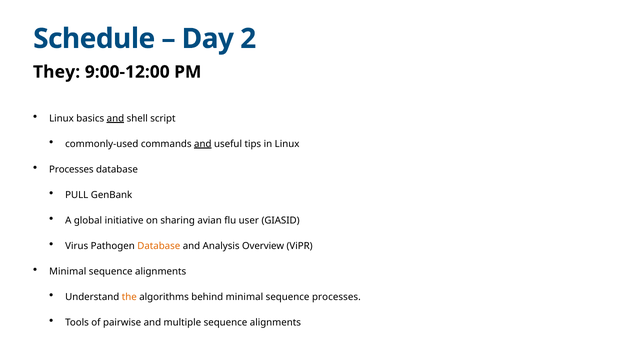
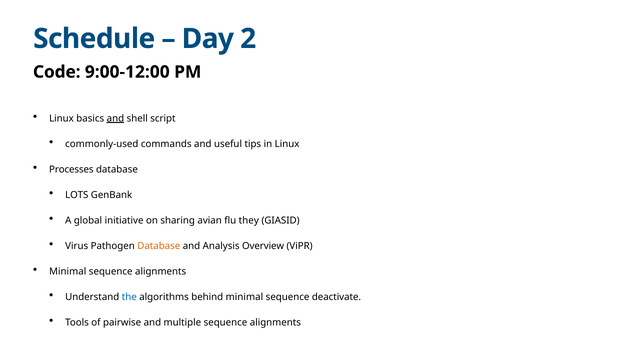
They: They -> Code
and at (203, 144) underline: present -> none
PULL: PULL -> LOTS
user: user -> they
the colour: orange -> blue
sequence processes: processes -> deactivate
